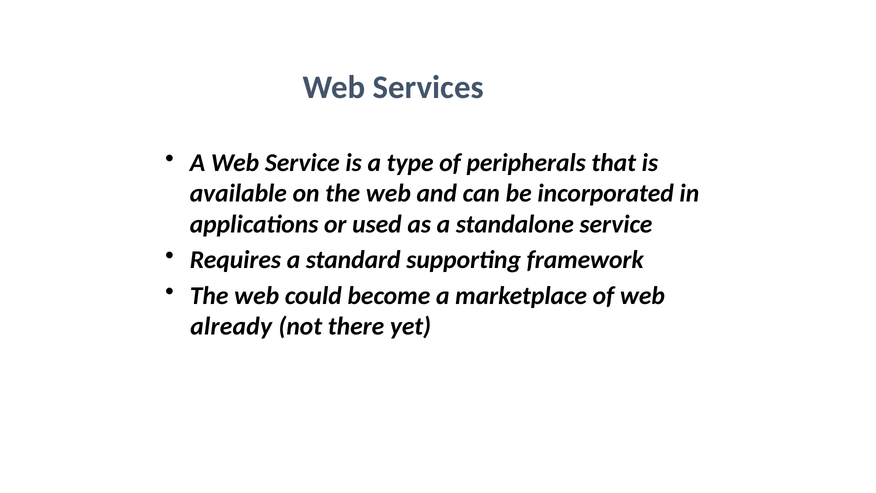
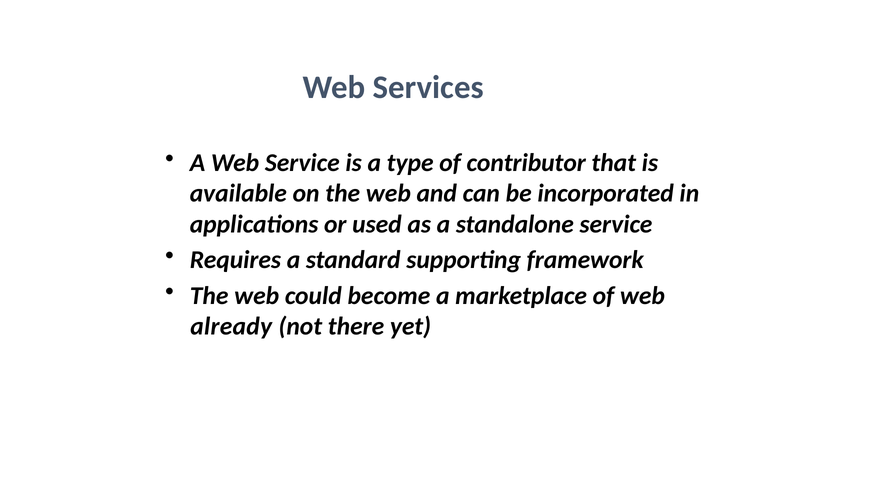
peripherals: peripherals -> contributor
